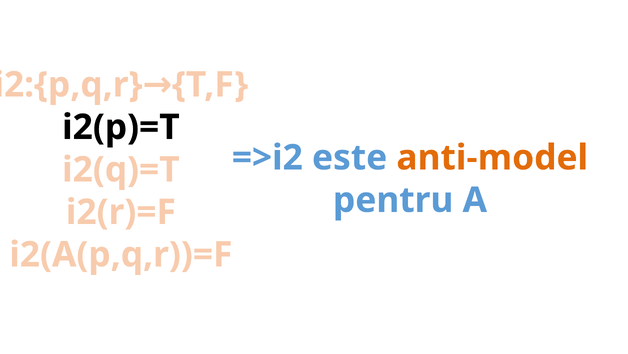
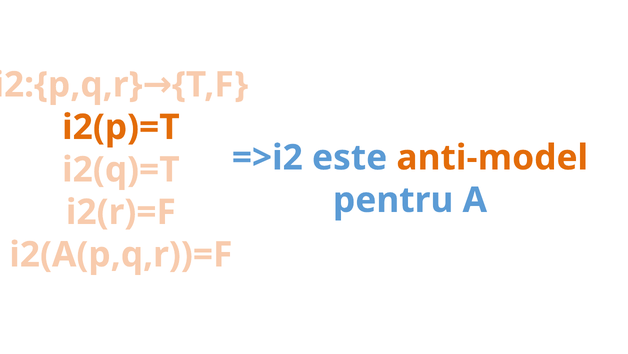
i2(p)=T colour: black -> orange
